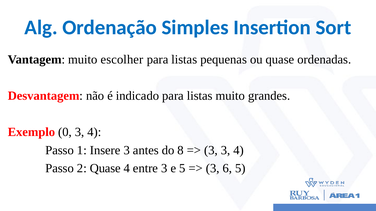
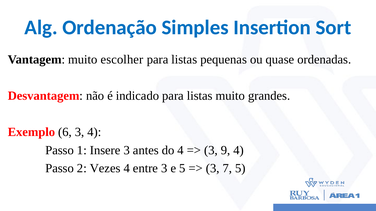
0: 0 -> 6
do 8: 8 -> 4
3 3: 3 -> 9
2 Quase: Quase -> Vezes
6: 6 -> 7
